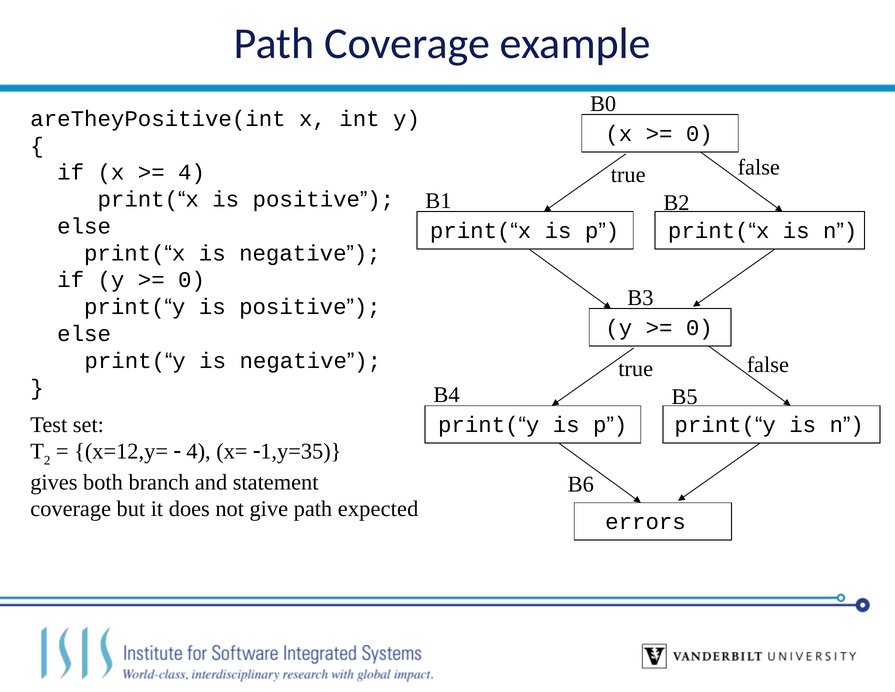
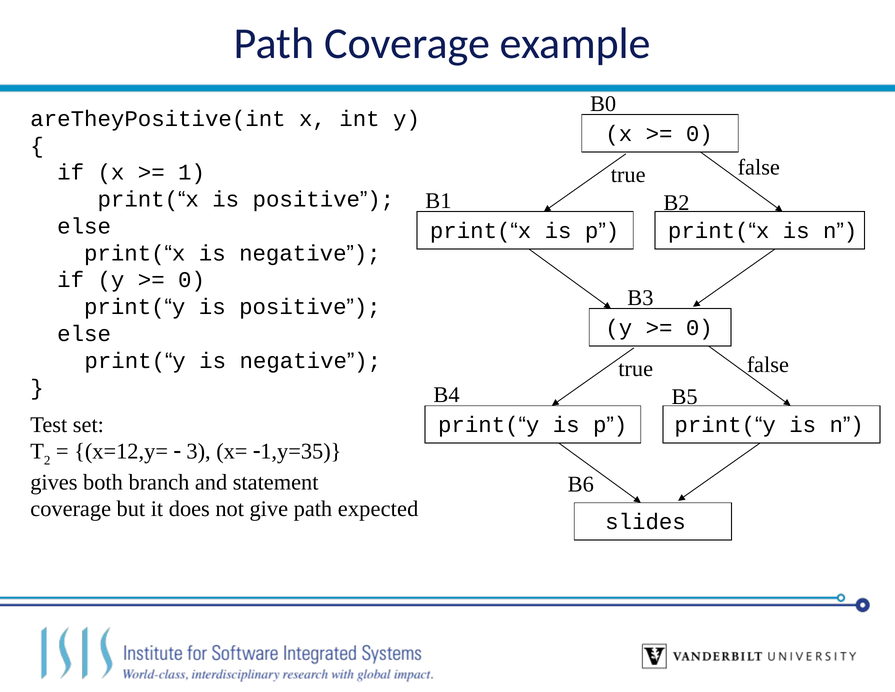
4 at (192, 172): 4 -> 1
4 at (199, 451): 4 -> 3
errors: errors -> slides
